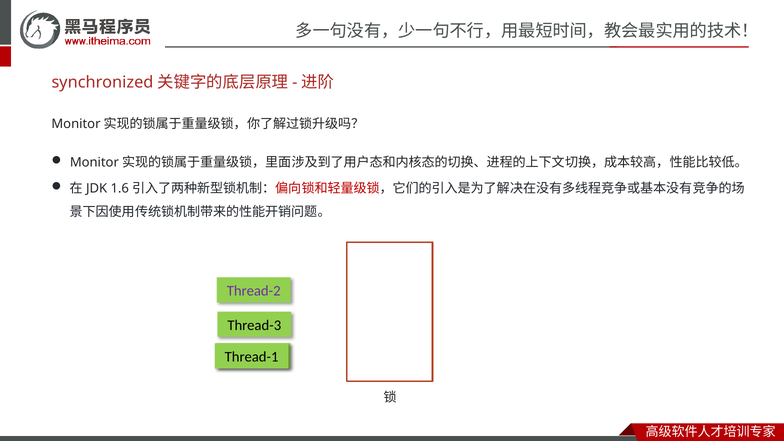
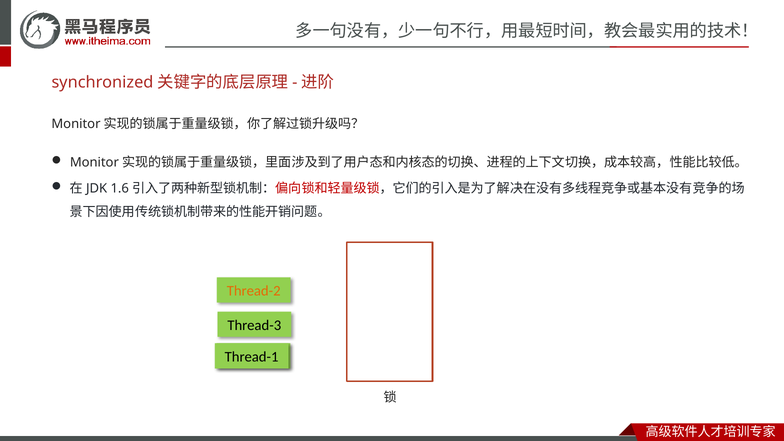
Thread-2 colour: purple -> orange
